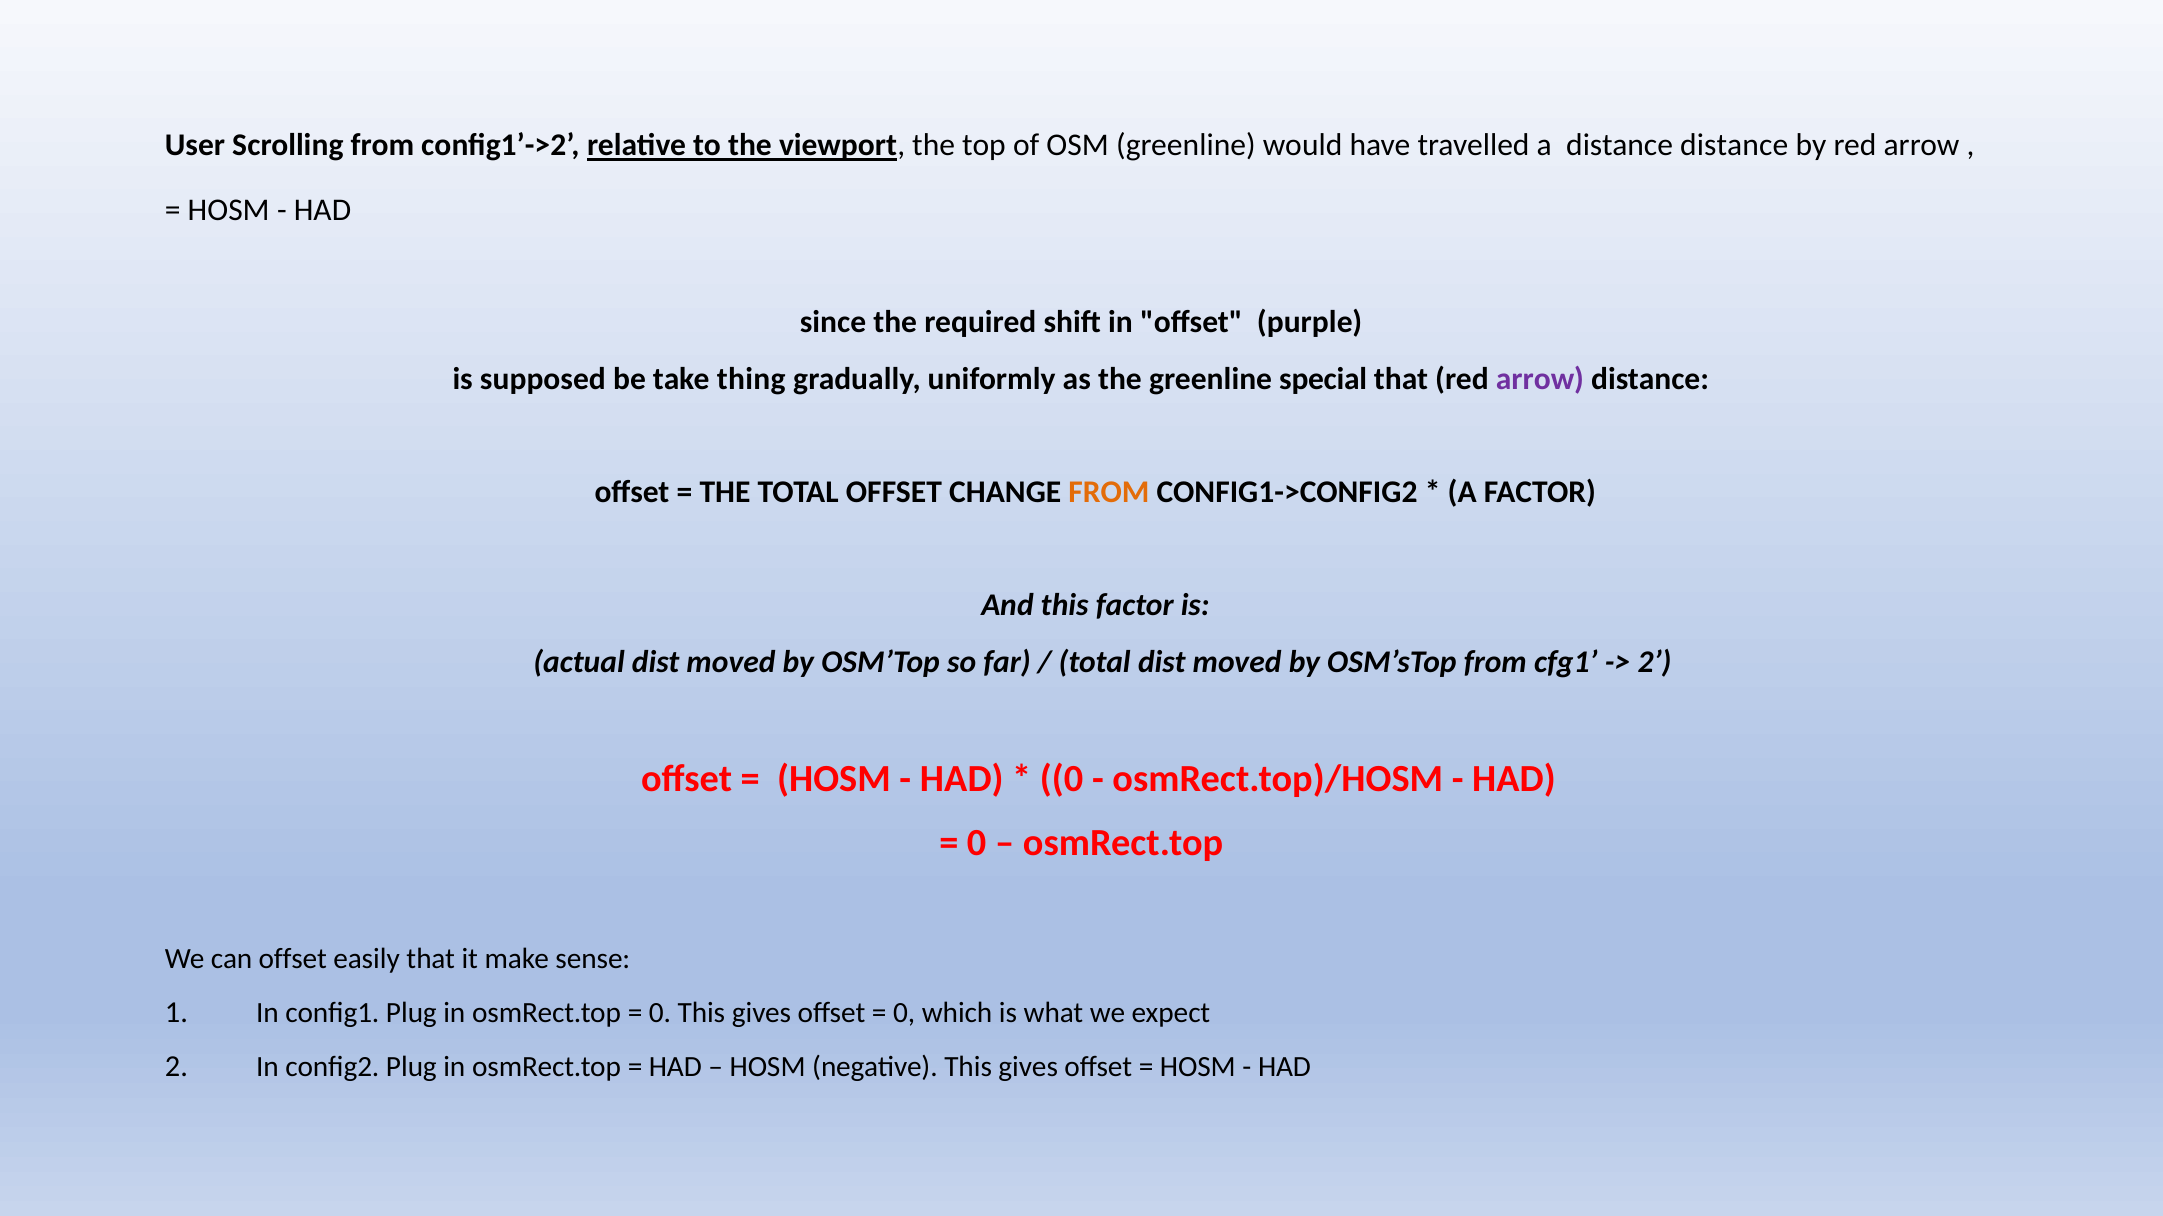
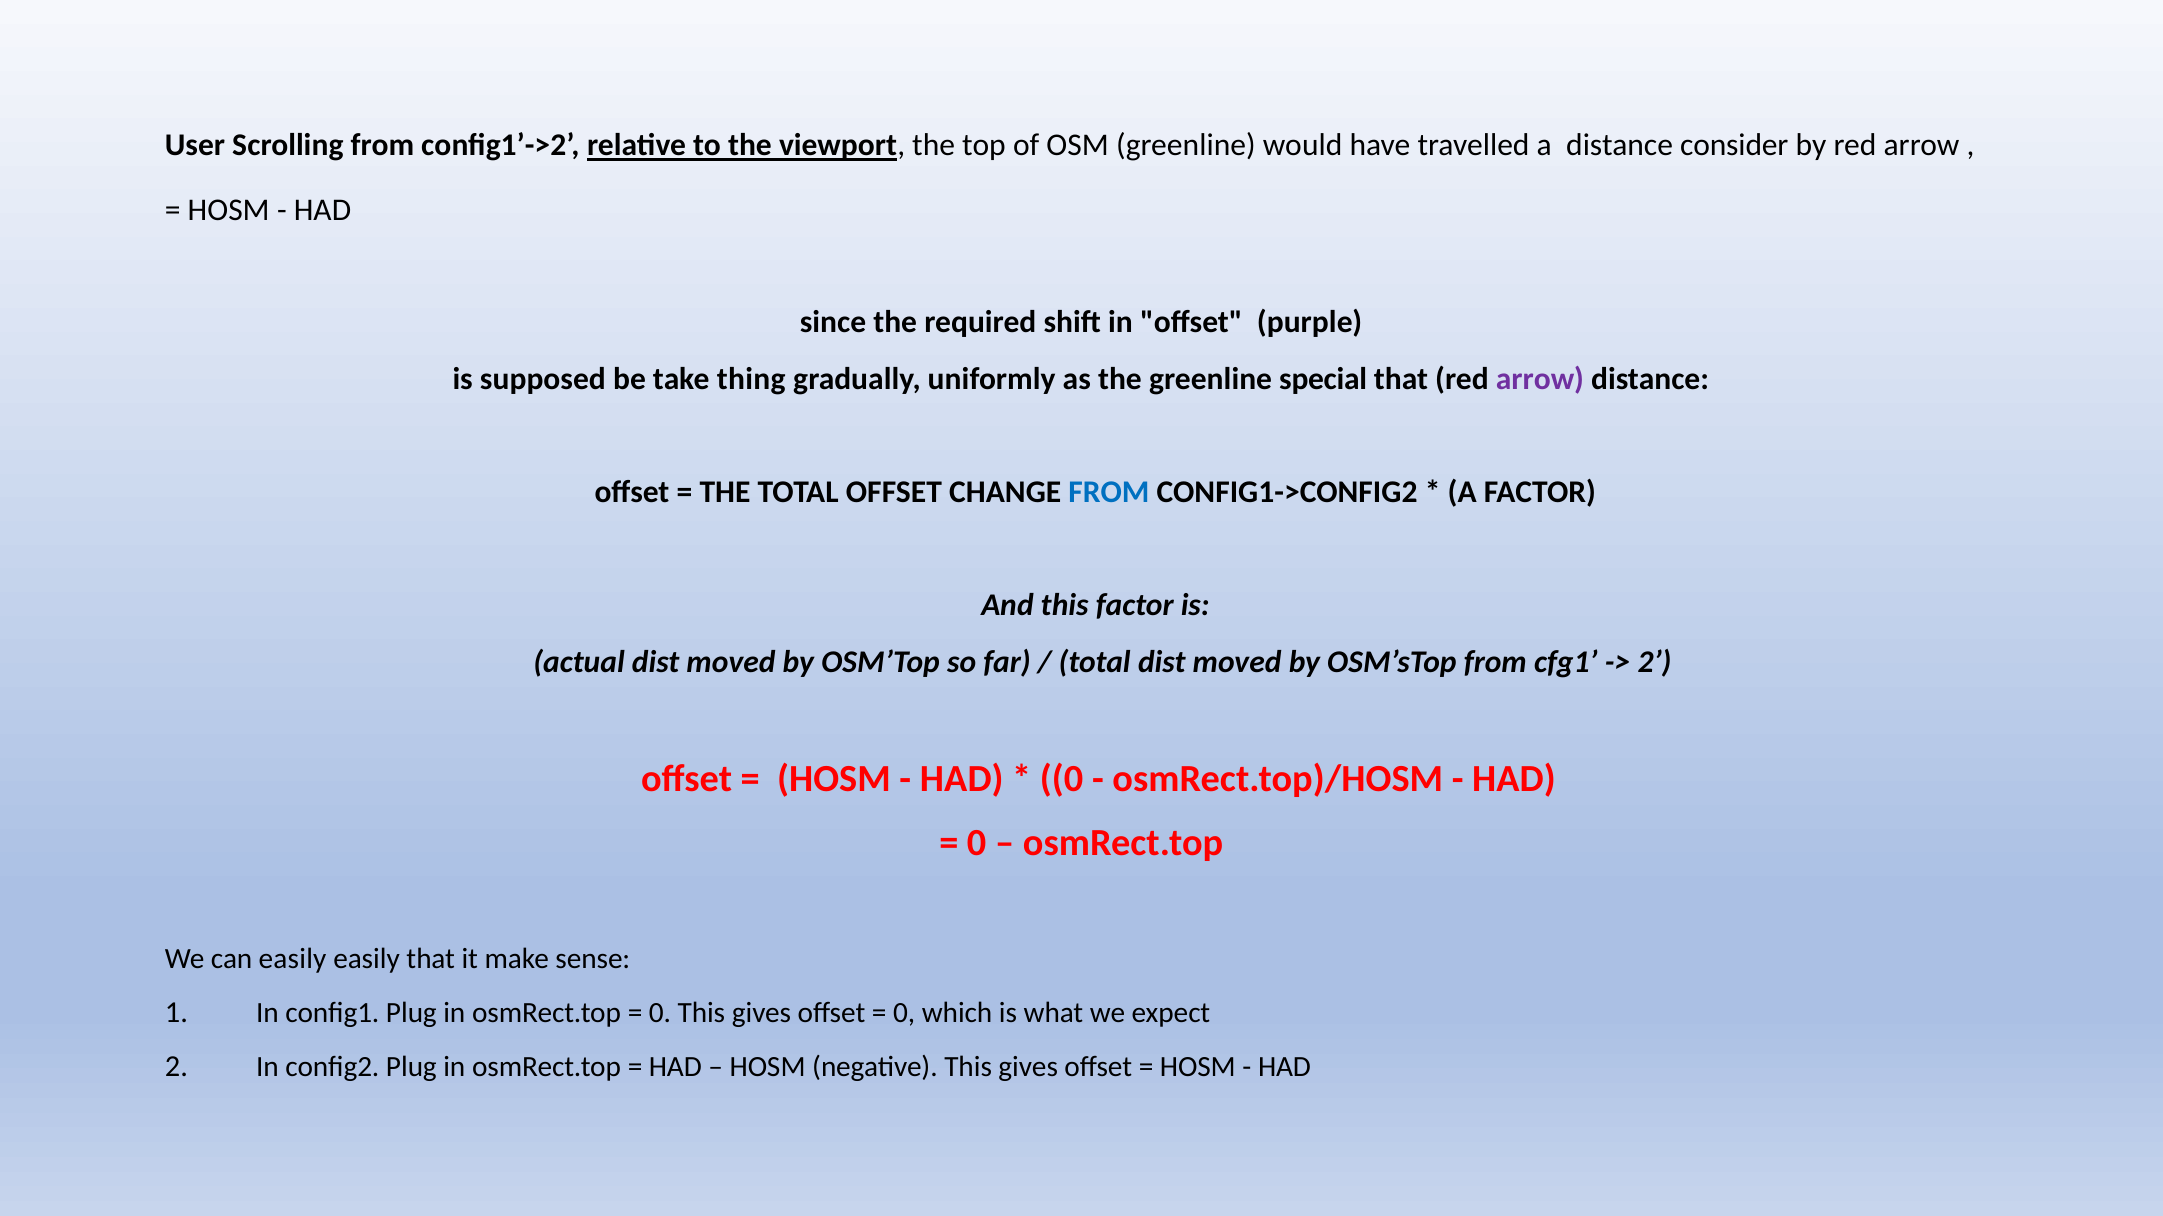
distance distance: distance -> consider
FROM at (1109, 493) colour: orange -> blue
can offset: offset -> easily
